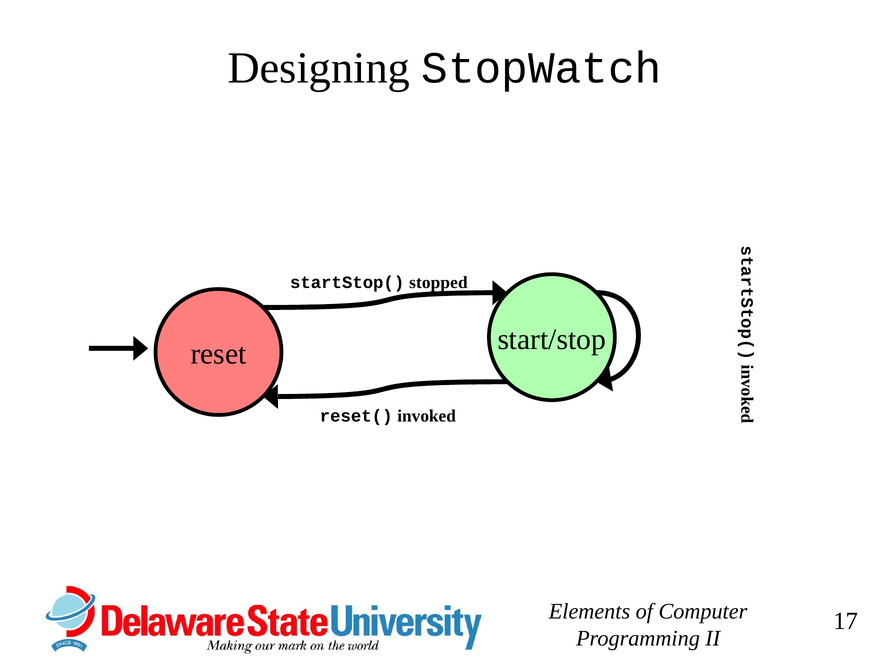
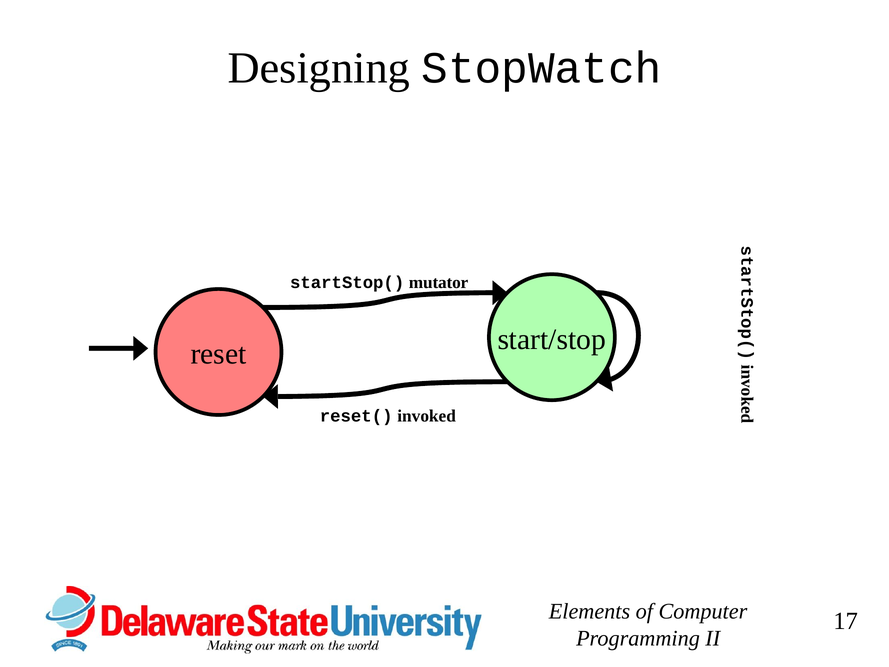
stopped: stopped -> mutator
